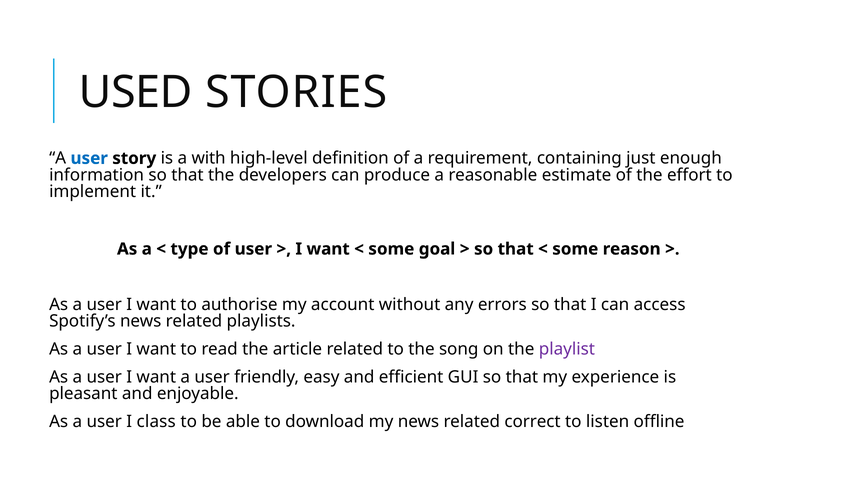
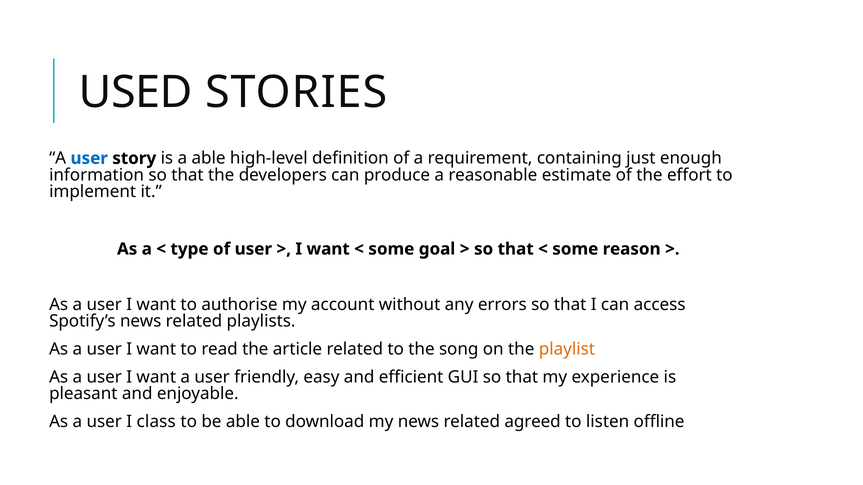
a with: with -> able
playlist colour: purple -> orange
correct: correct -> agreed
